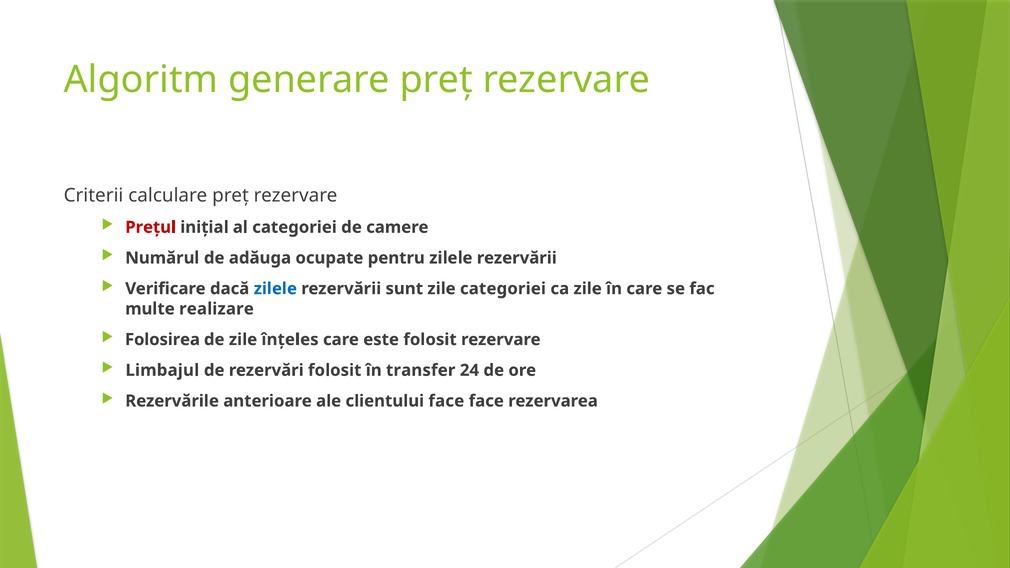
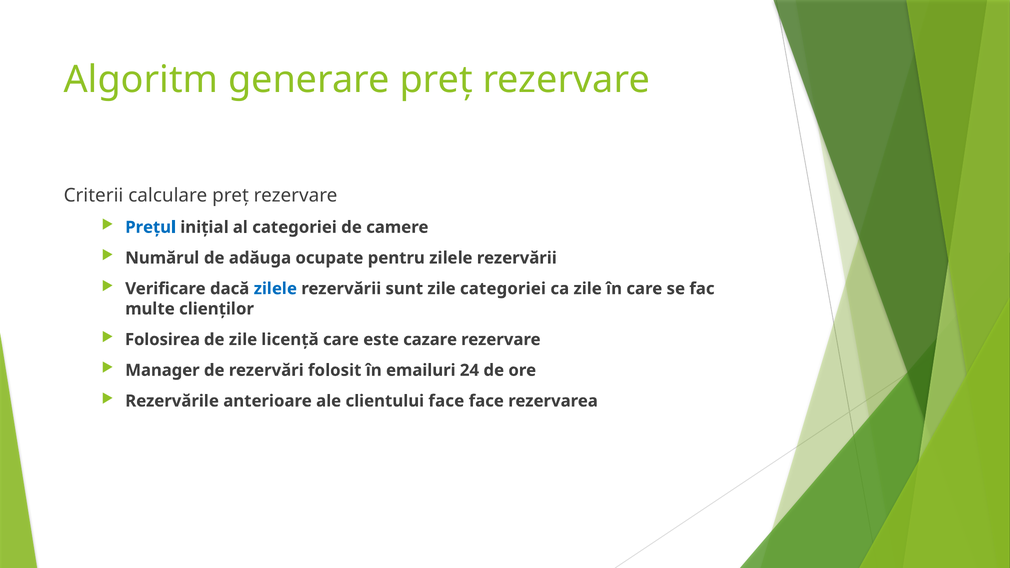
Prețul colour: red -> blue
realizare: realizare -> clienților
înțeles: înțeles -> licență
este folosit: folosit -> cazare
Limbajul: Limbajul -> Manager
transfer: transfer -> emailuri
